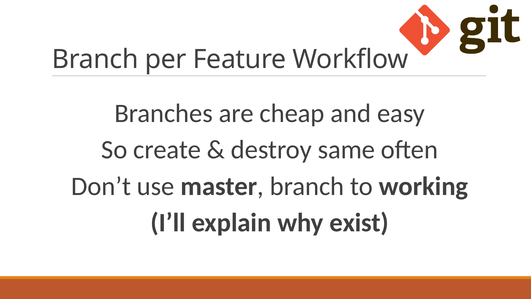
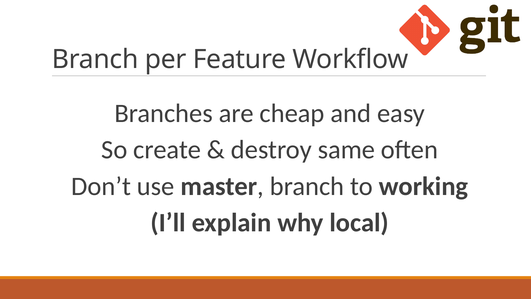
exist: exist -> local
